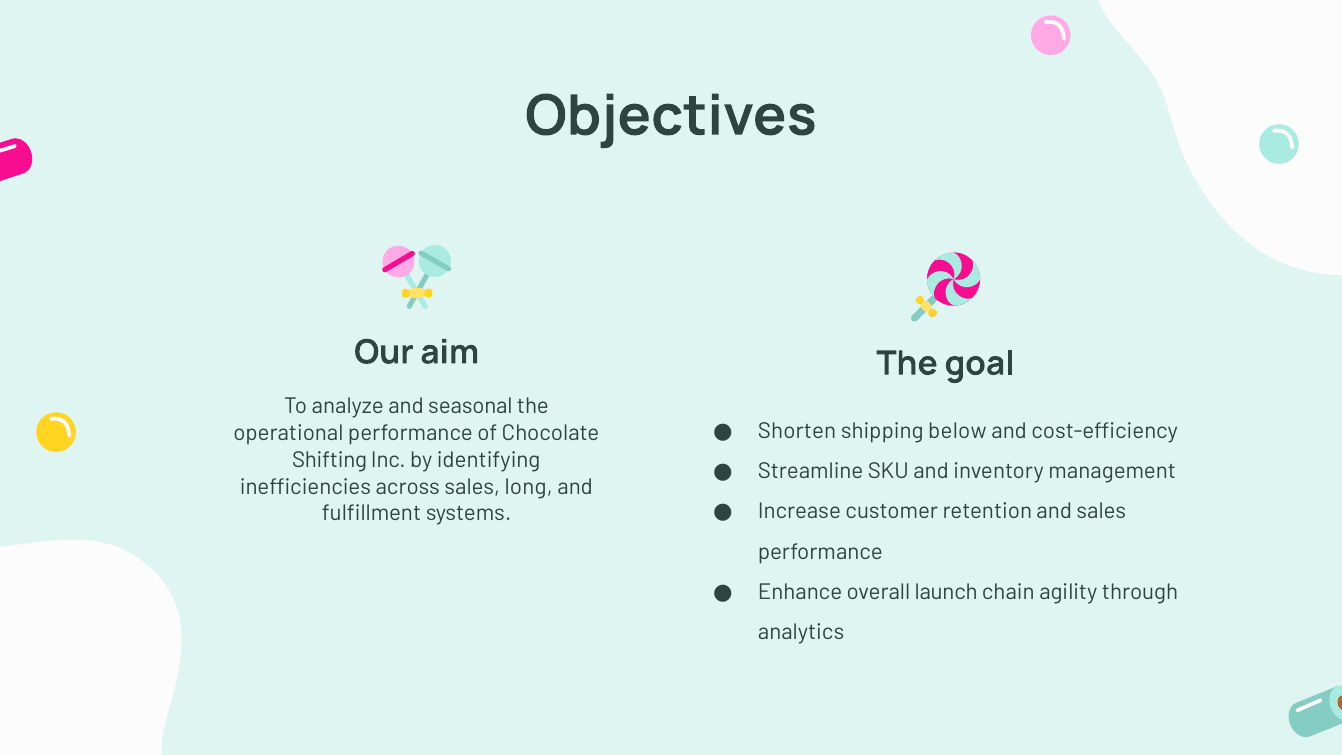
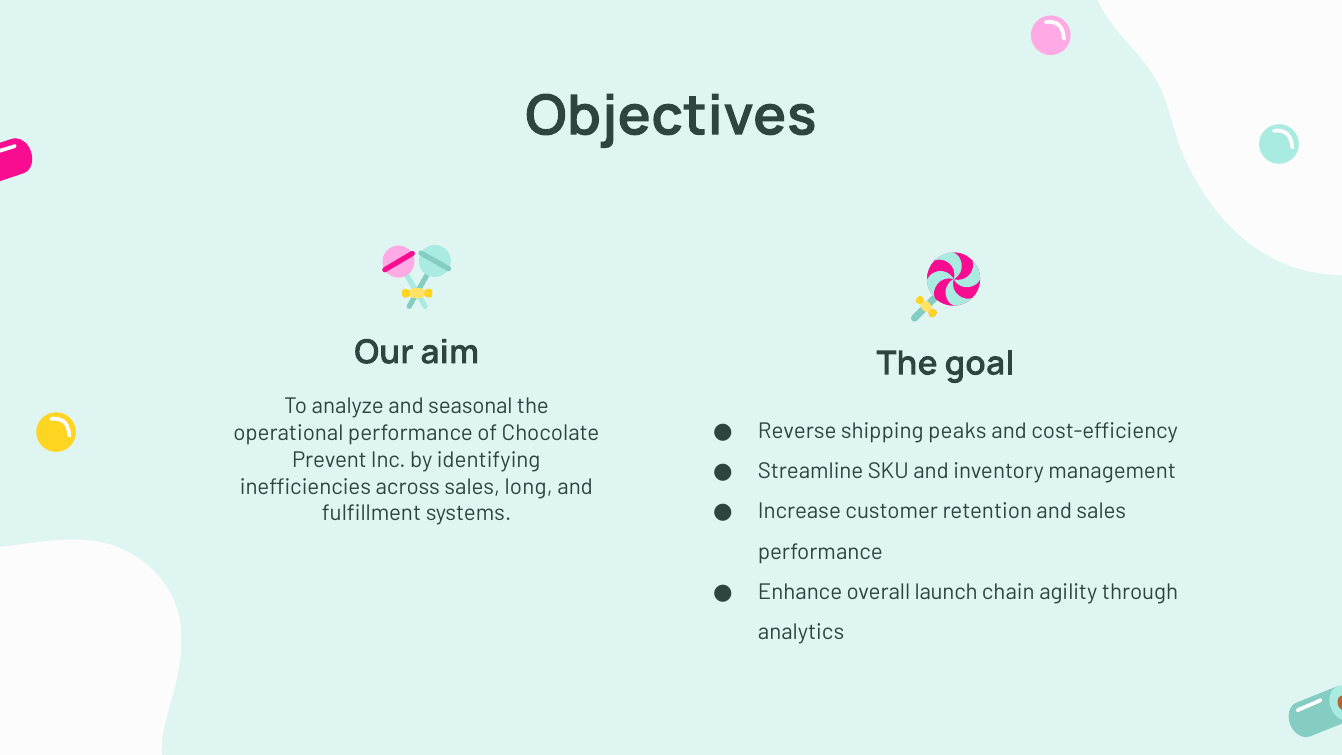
Shorten: Shorten -> Reverse
below: below -> peaks
Shifting: Shifting -> Prevent
